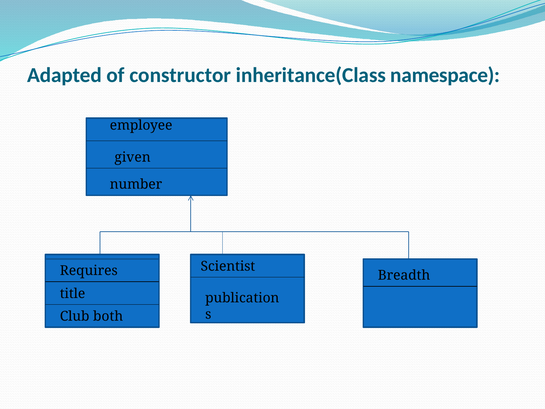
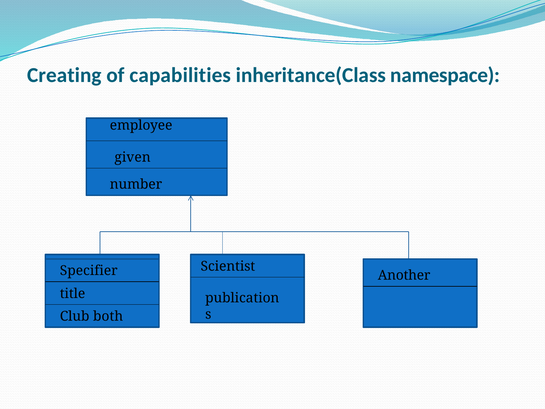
Adapted: Adapted -> Creating
constructor: constructor -> capabilities
Requires: Requires -> Specifier
Breadth: Breadth -> Another
